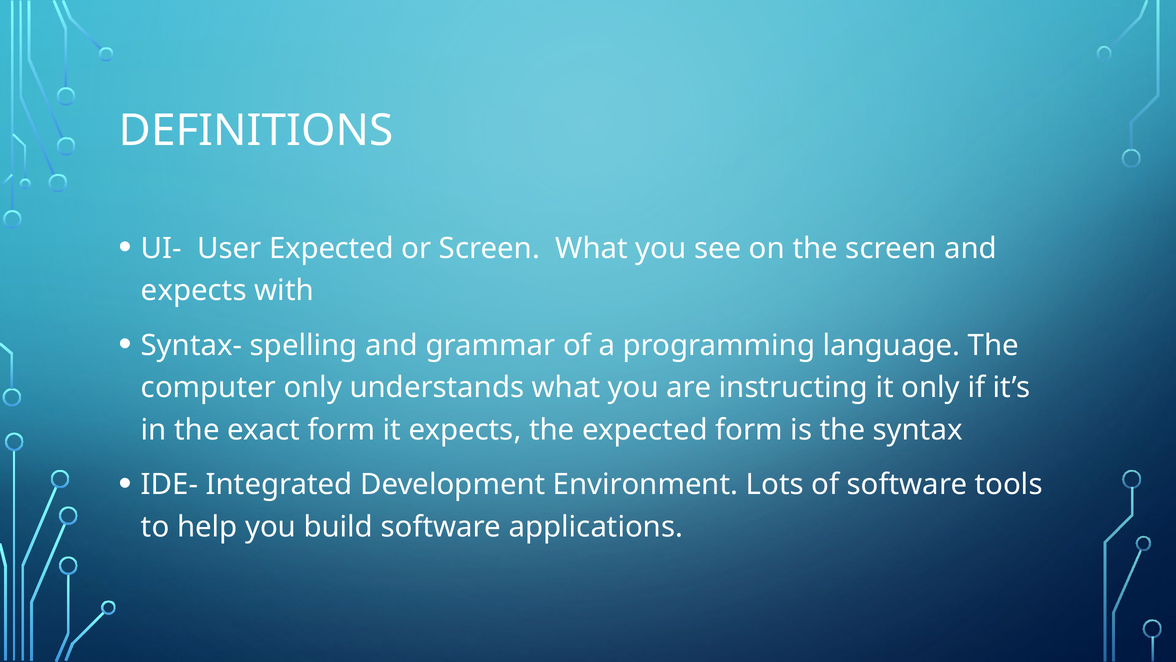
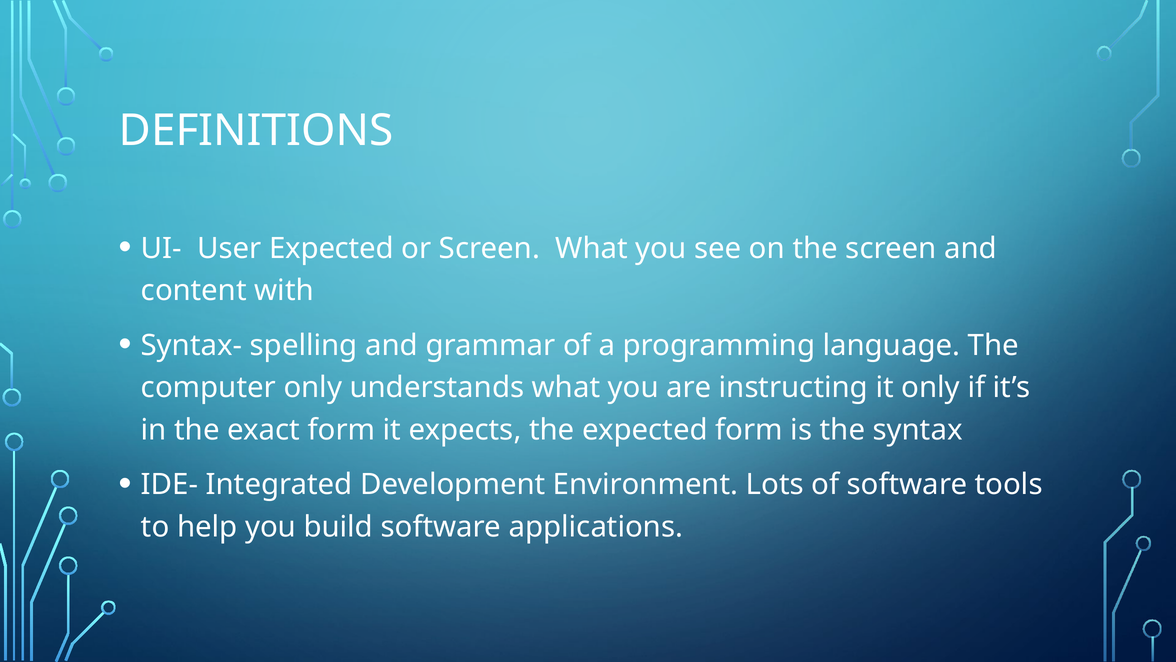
expects at (194, 290): expects -> content
